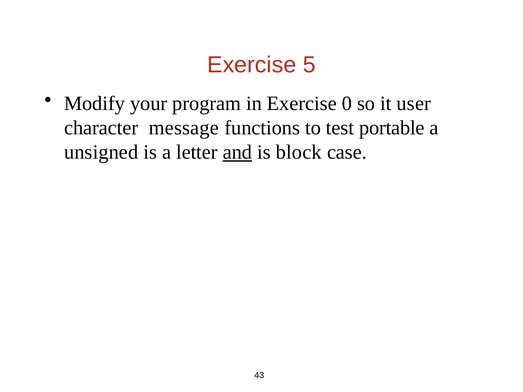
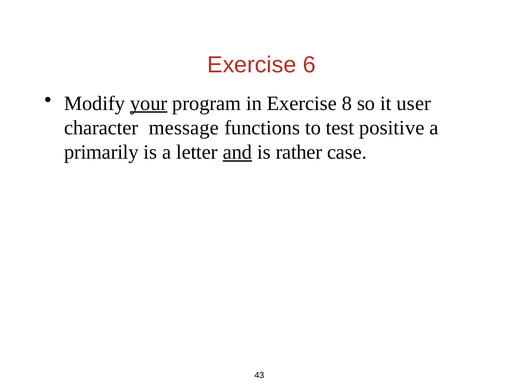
5: 5 -> 6
your underline: none -> present
0: 0 -> 8
portable: portable -> positive
unsigned: unsigned -> primarily
block: block -> rather
